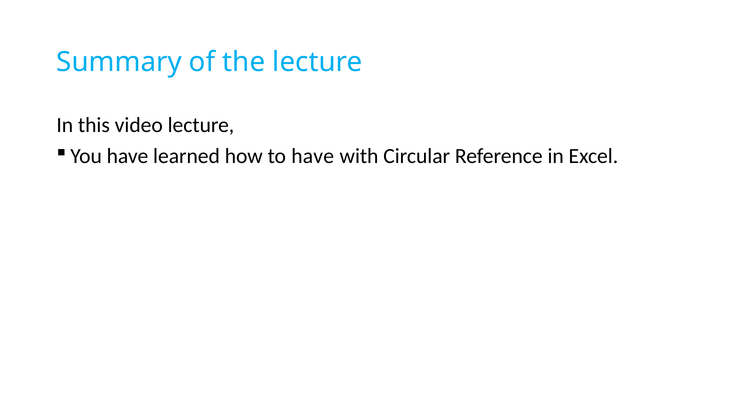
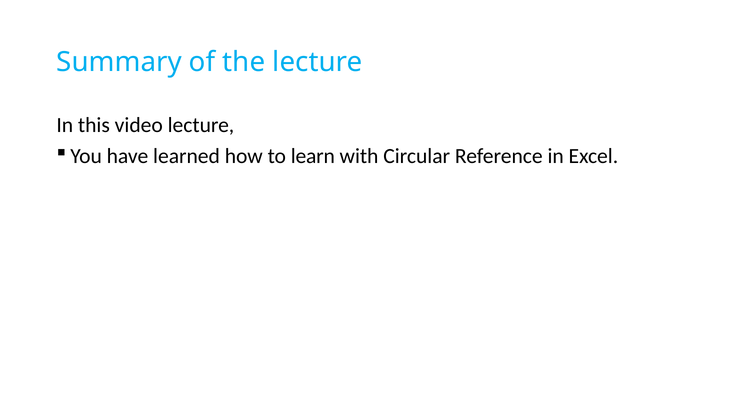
to have: have -> learn
